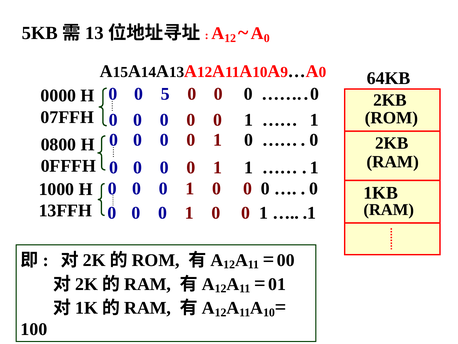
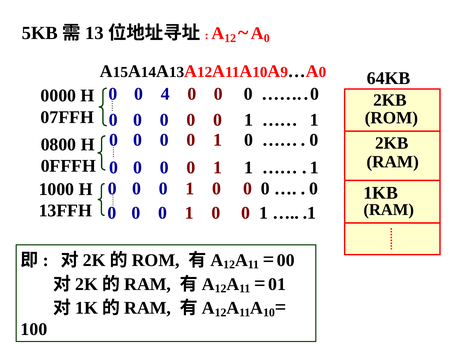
5: 5 -> 4
